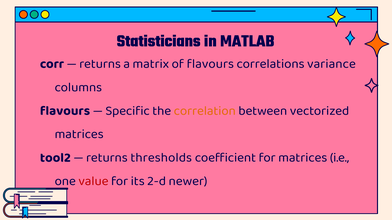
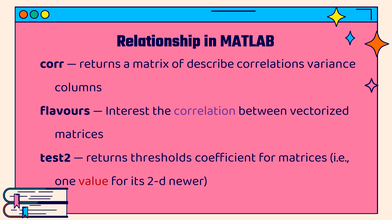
Statisticians: Statisticians -> Relationship
of flavours: flavours -> describe
Specific: Specific -> Interest
correlation colour: orange -> purple
tool2: tool2 -> test2
